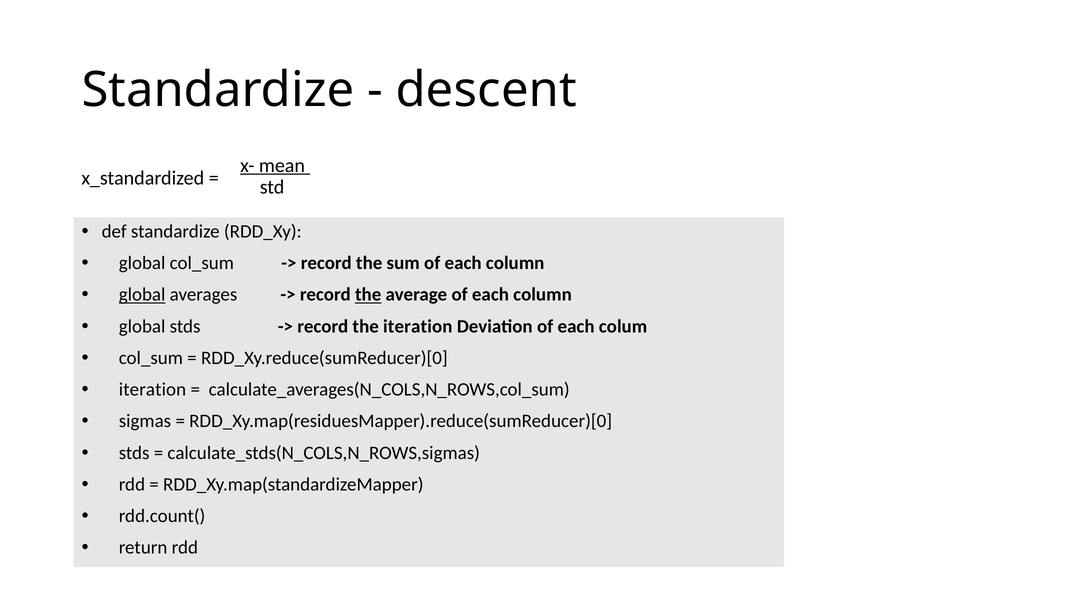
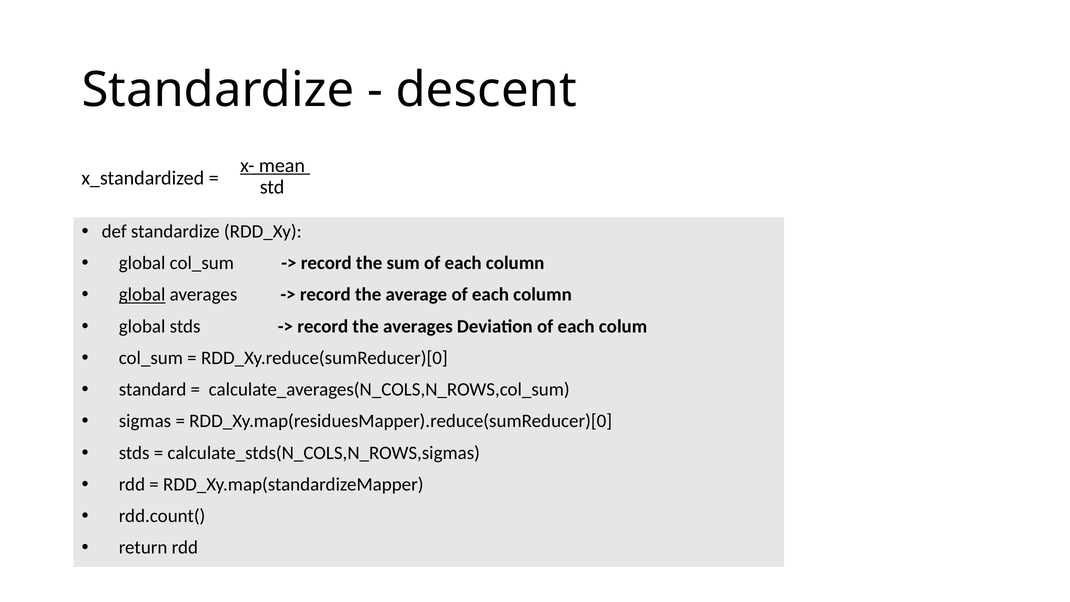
the at (368, 295) underline: present -> none
the iteration: iteration -> averages
iteration at (152, 389): iteration -> standard
